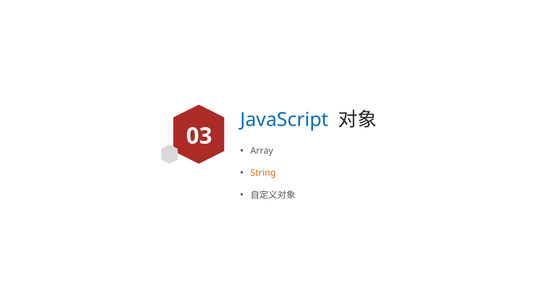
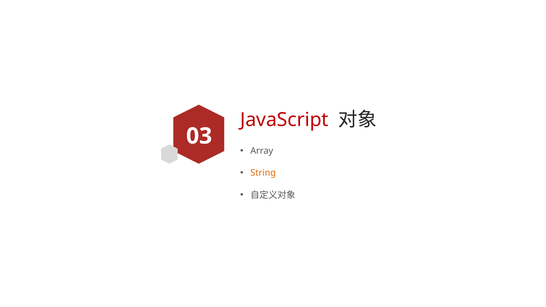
JavaScript colour: blue -> red
